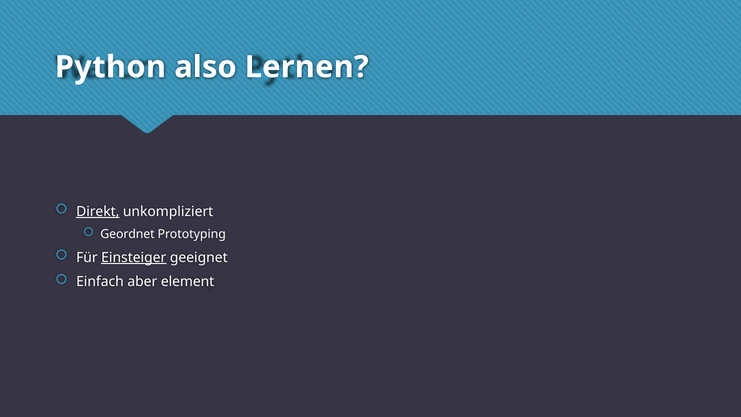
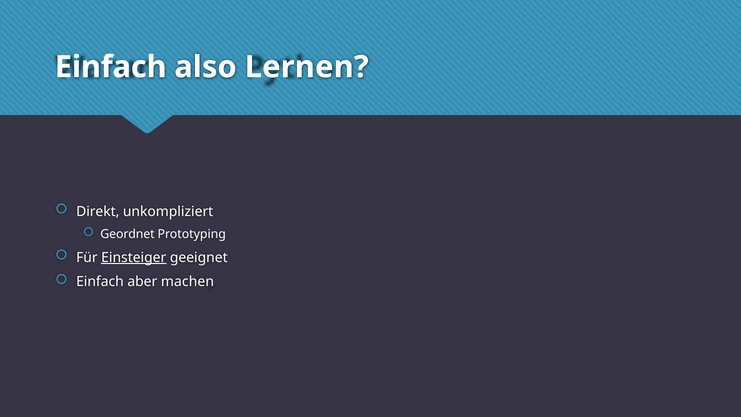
Python at (110, 67): Python -> Einfach
Direkt underline: present -> none
element: element -> machen
